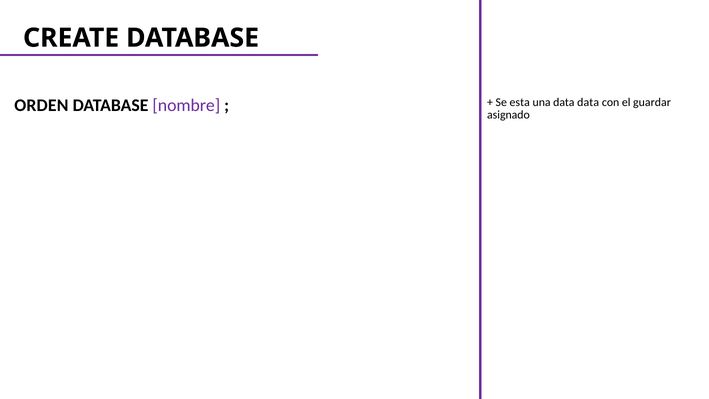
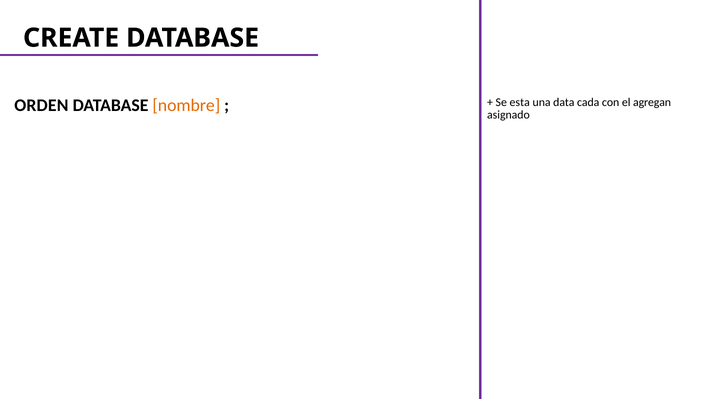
nombre colour: purple -> orange
data data: data -> cada
guardar: guardar -> agregan
